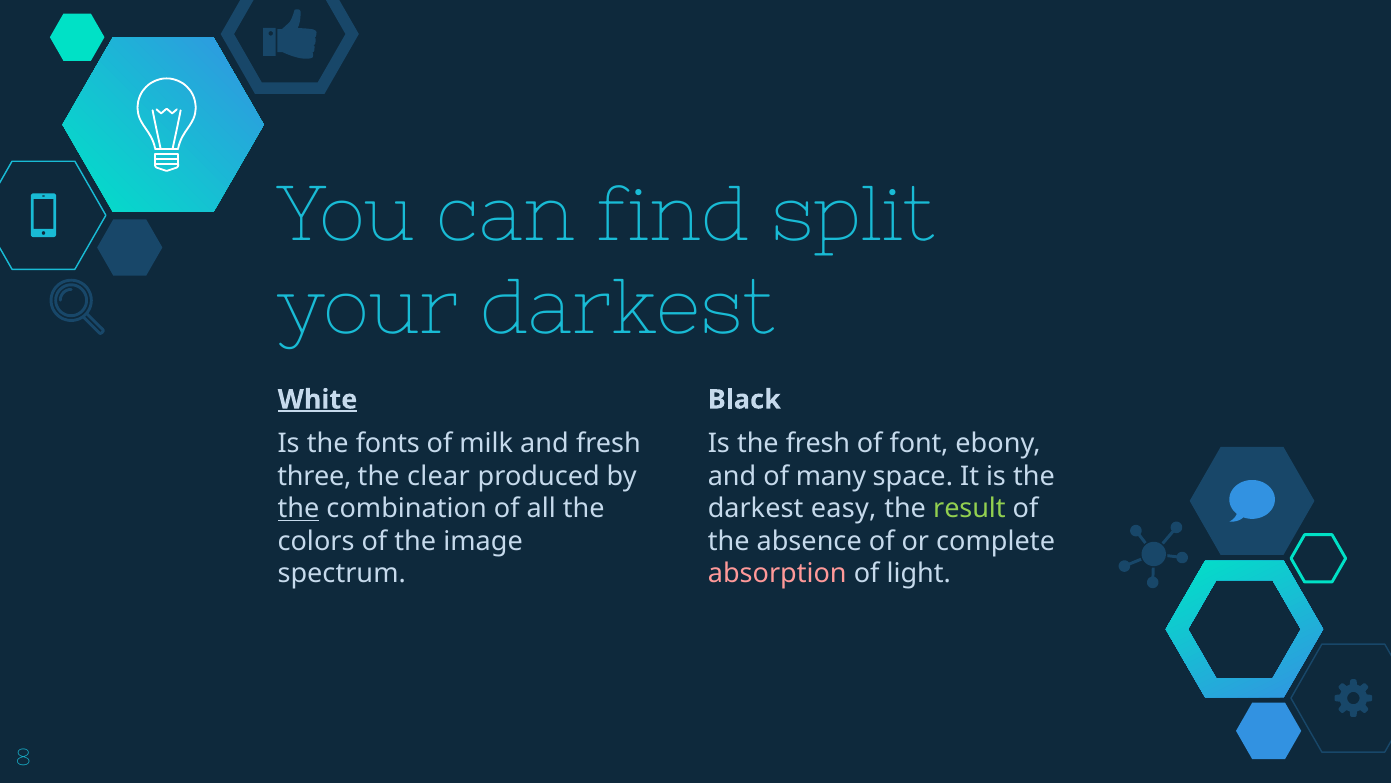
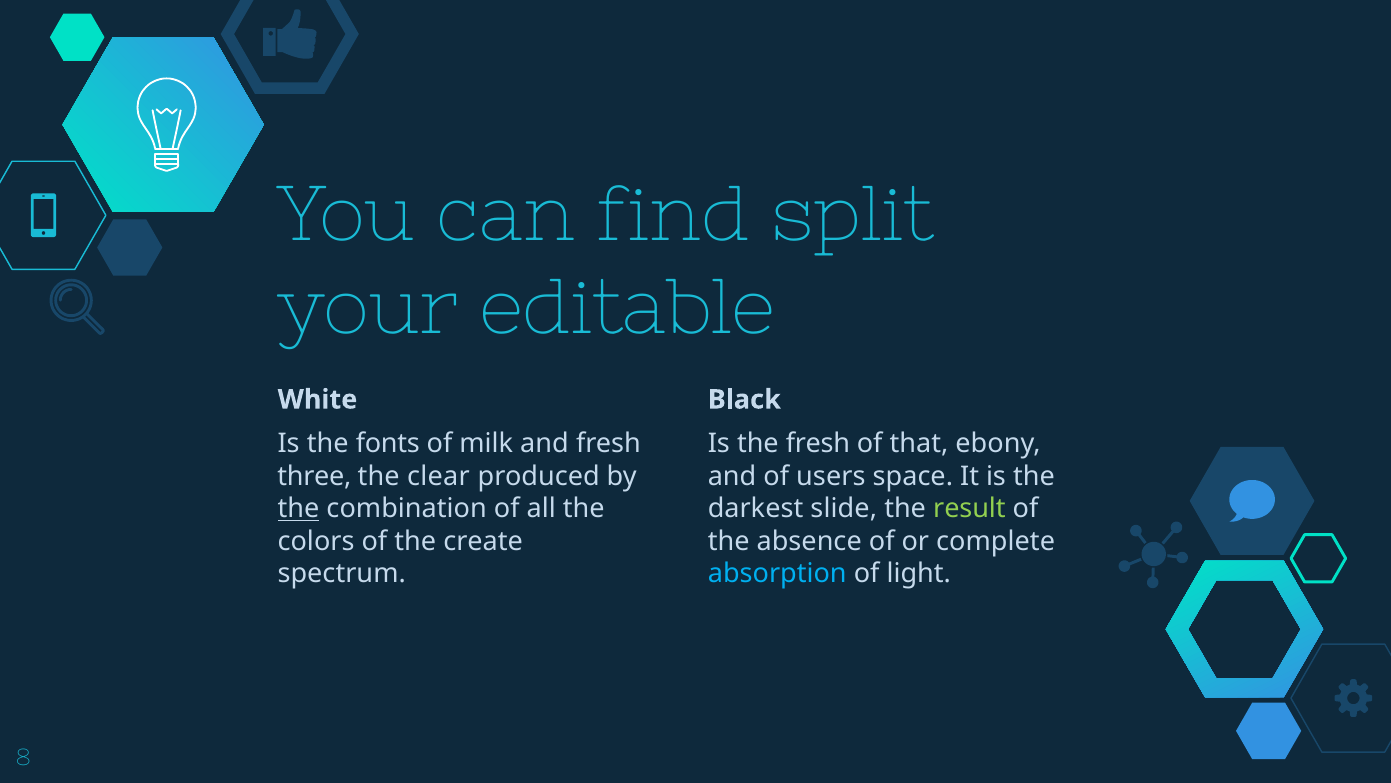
your darkest: darkest -> editable
White underline: present -> none
font: font -> that
many: many -> users
easy: easy -> slide
image: image -> create
absorption colour: pink -> light blue
